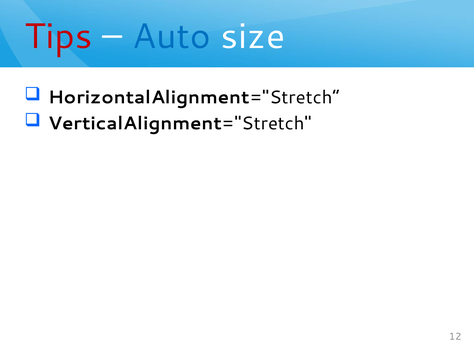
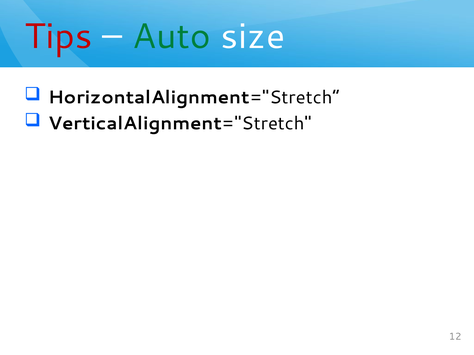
Auto colour: blue -> green
